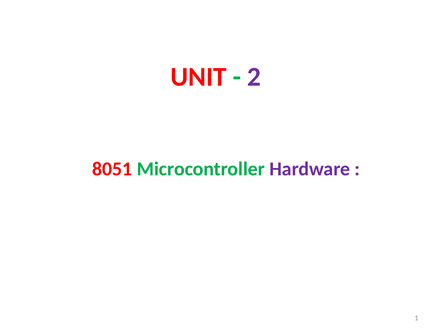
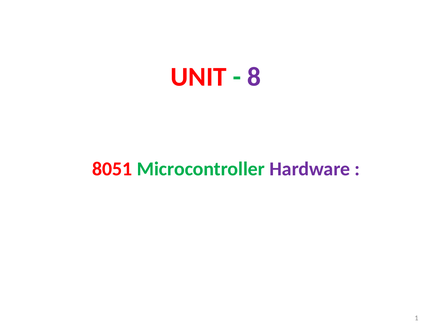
2: 2 -> 8
